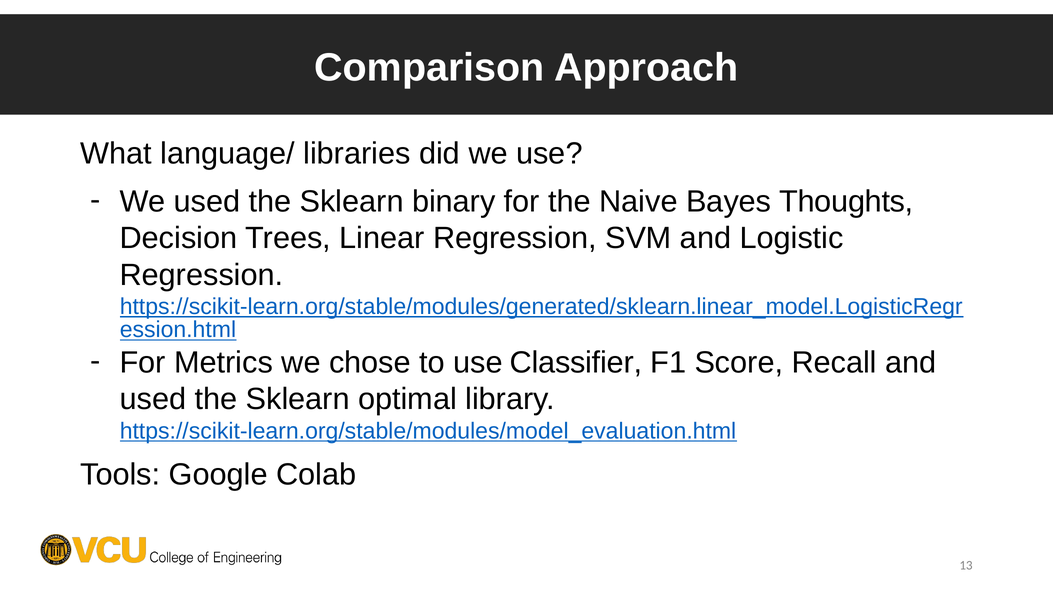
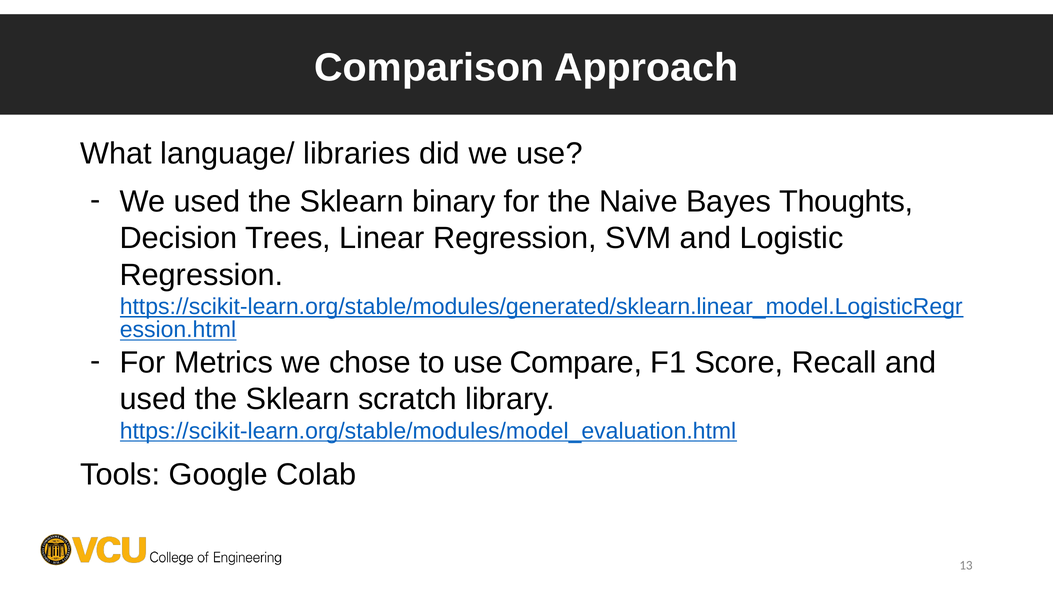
Classifier: Classifier -> Compare
optimal: optimal -> scratch
